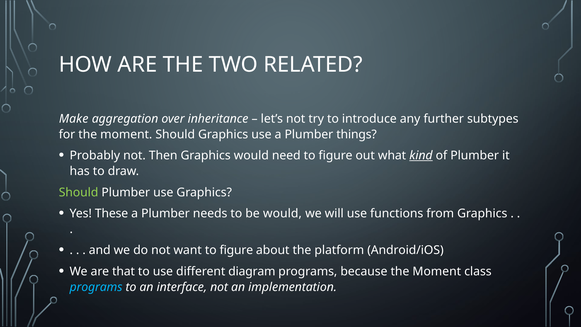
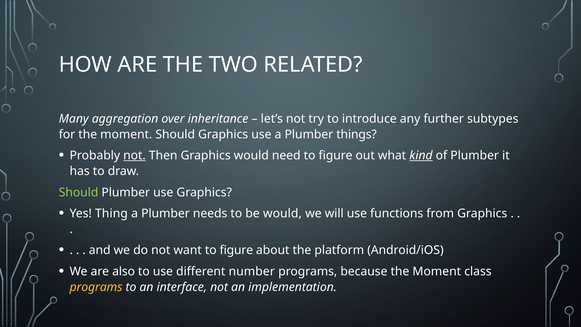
Make: Make -> Many
not at (134, 155) underline: none -> present
These: These -> Thing
that: that -> also
diagram: diagram -> number
programs at (96, 287) colour: light blue -> yellow
